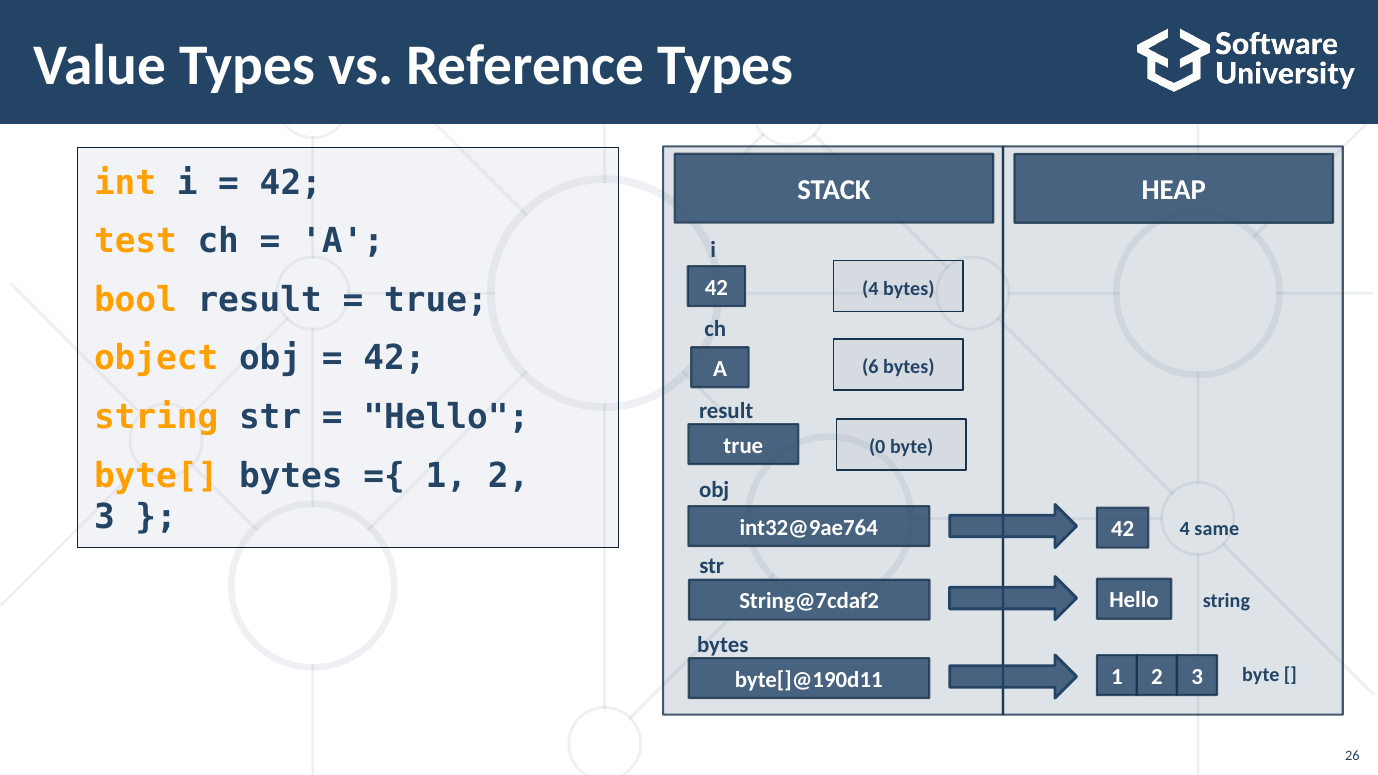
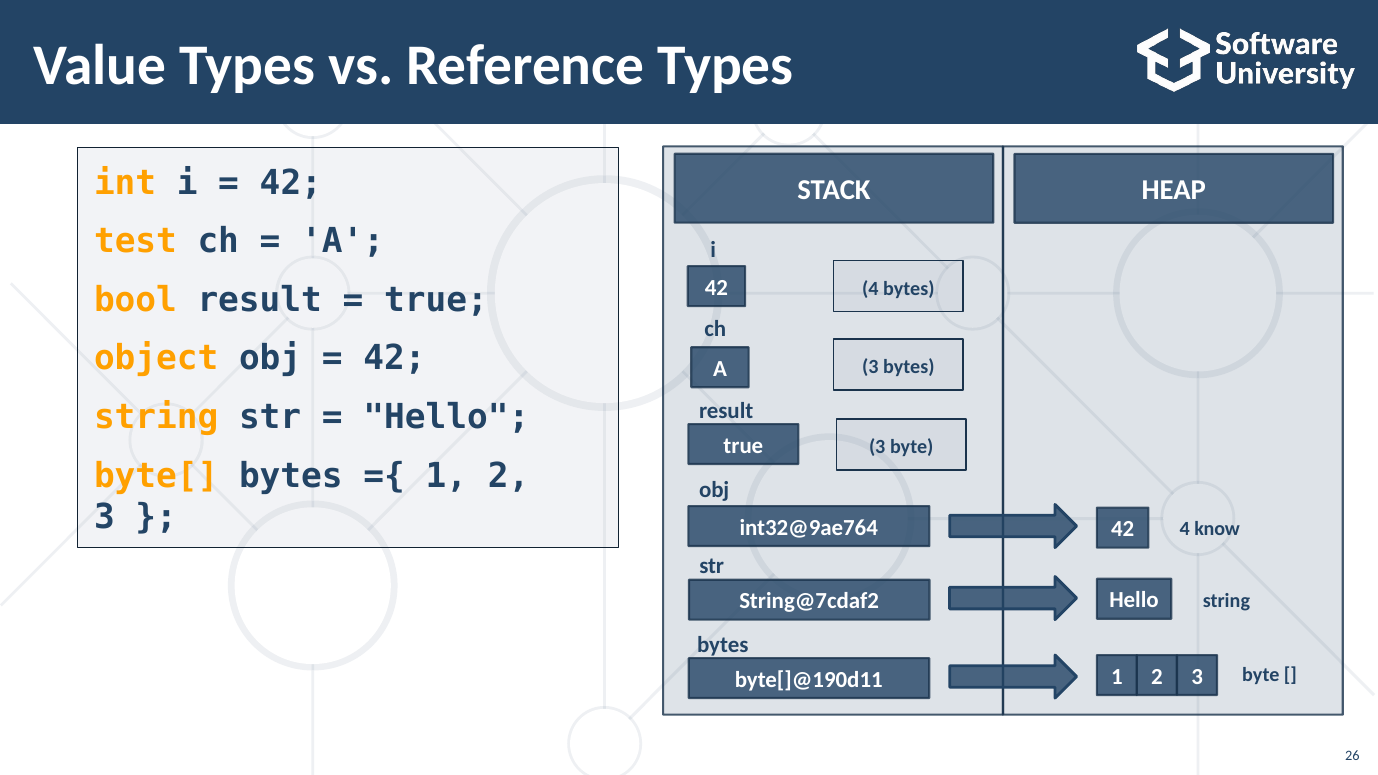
A 6: 6 -> 3
true 0: 0 -> 3
same: same -> know
